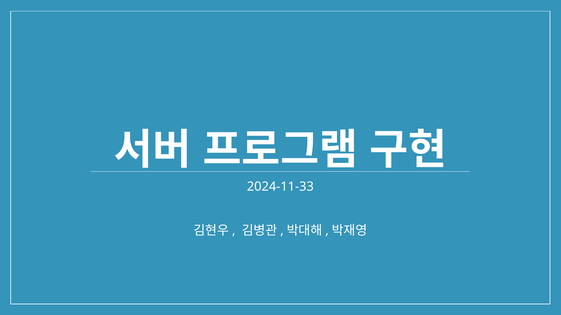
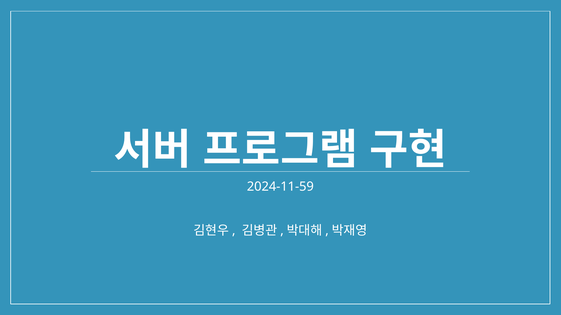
2024-11-33: 2024-11-33 -> 2024-11-59
